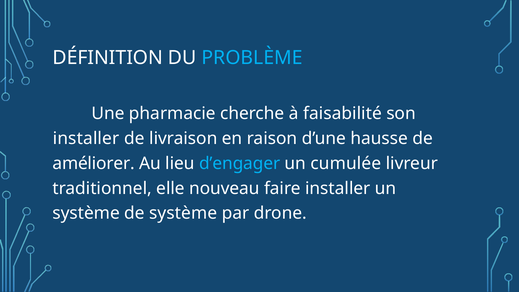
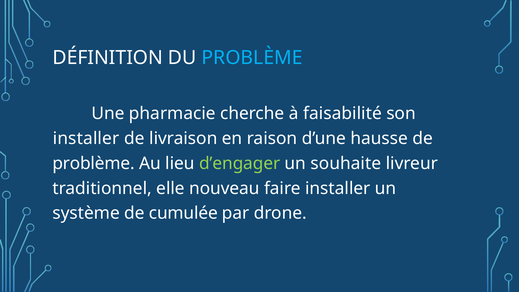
améliorer at (94, 163): améliorer -> problème
d’engager colour: light blue -> light green
cumulée: cumulée -> souhaite
de système: système -> cumulée
